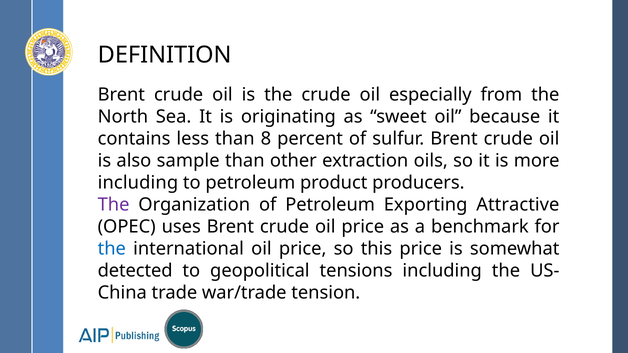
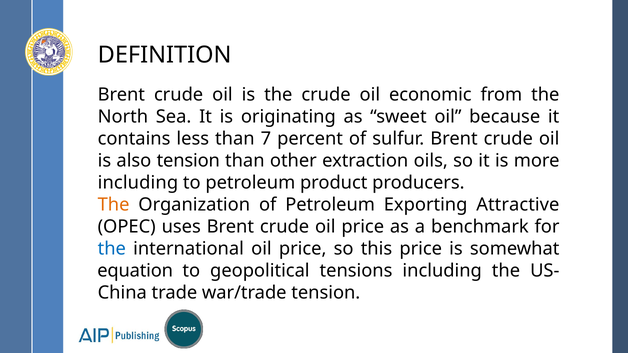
especially: especially -> economic
8: 8 -> 7
also sample: sample -> tension
The at (114, 205) colour: purple -> orange
detected: detected -> equation
